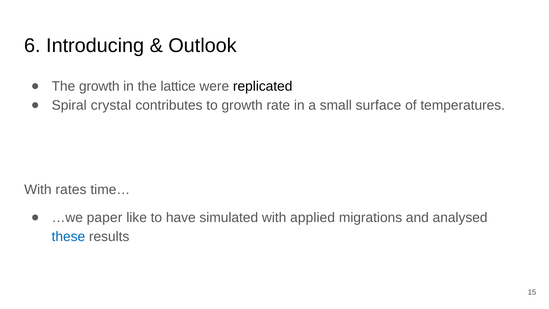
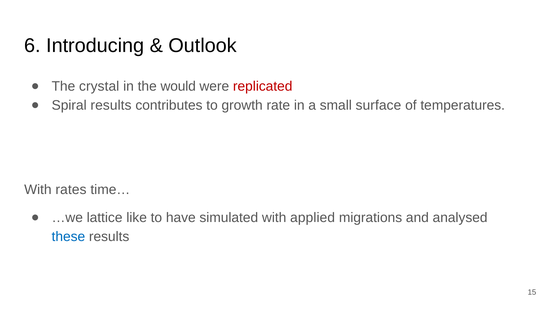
The growth: growth -> crystal
lattice: lattice -> would
replicated colour: black -> red
Spiral crystal: crystal -> results
paper: paper -> lattice
